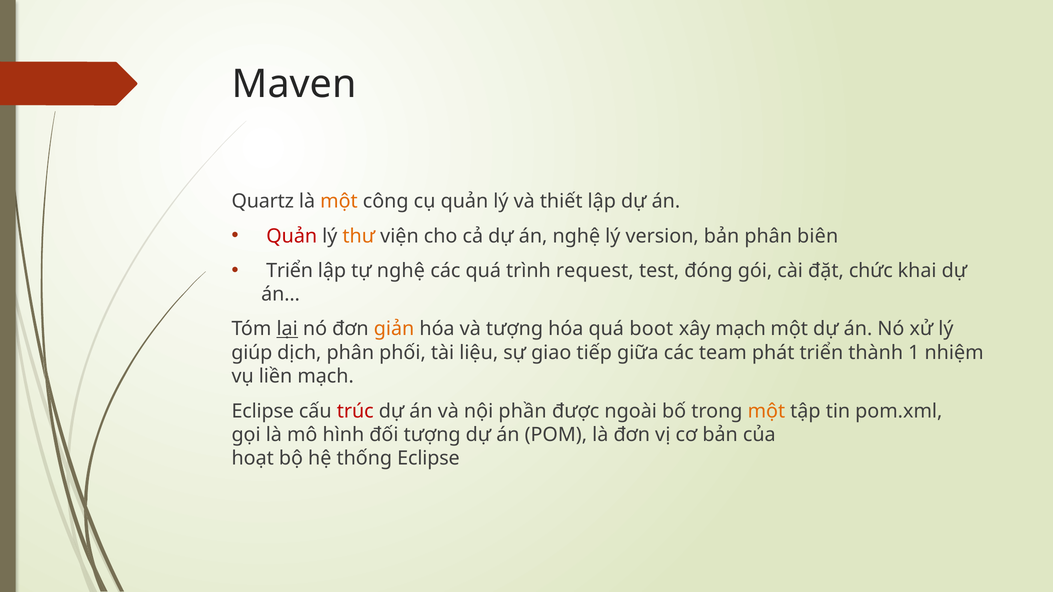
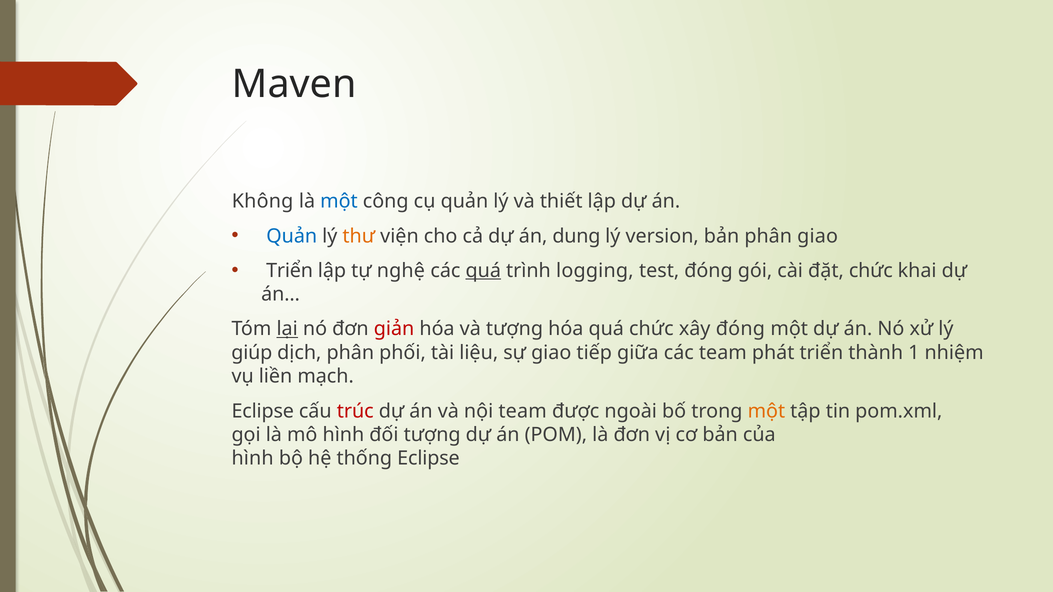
Quartz: Quartz -> Không
một at (339, 201) colour: orange -> blue
Quản at (292, 236) colour: red -> blue
án nghệ: nghệ -> dung
phân biên: biên -> giao
quá at (483, 271) underline: none -> present
request: request -> logging
giản colour: orange -> red
quá boot: boot -> chức
xây mạch: mạch -> đóng
nội phần: phần -> team
hoạt at (253, 459): hoạt -> hình
